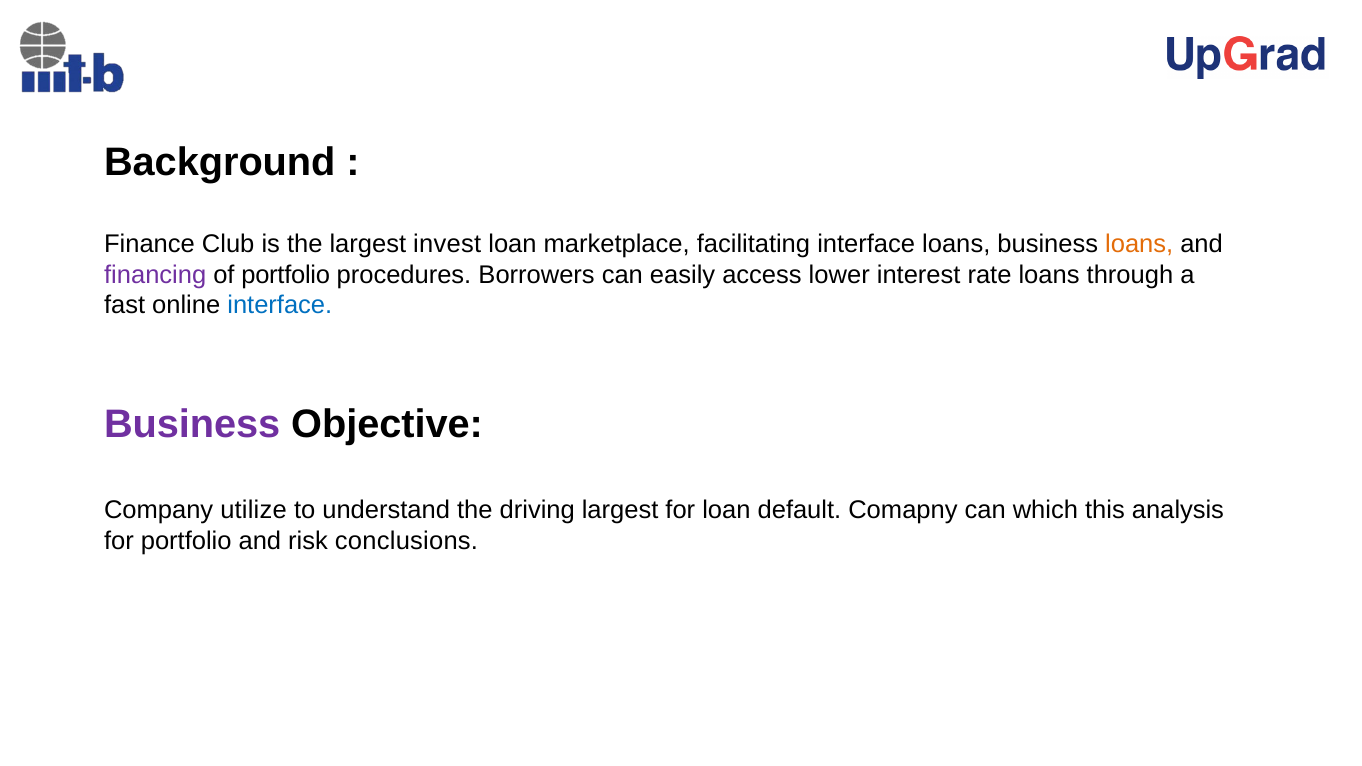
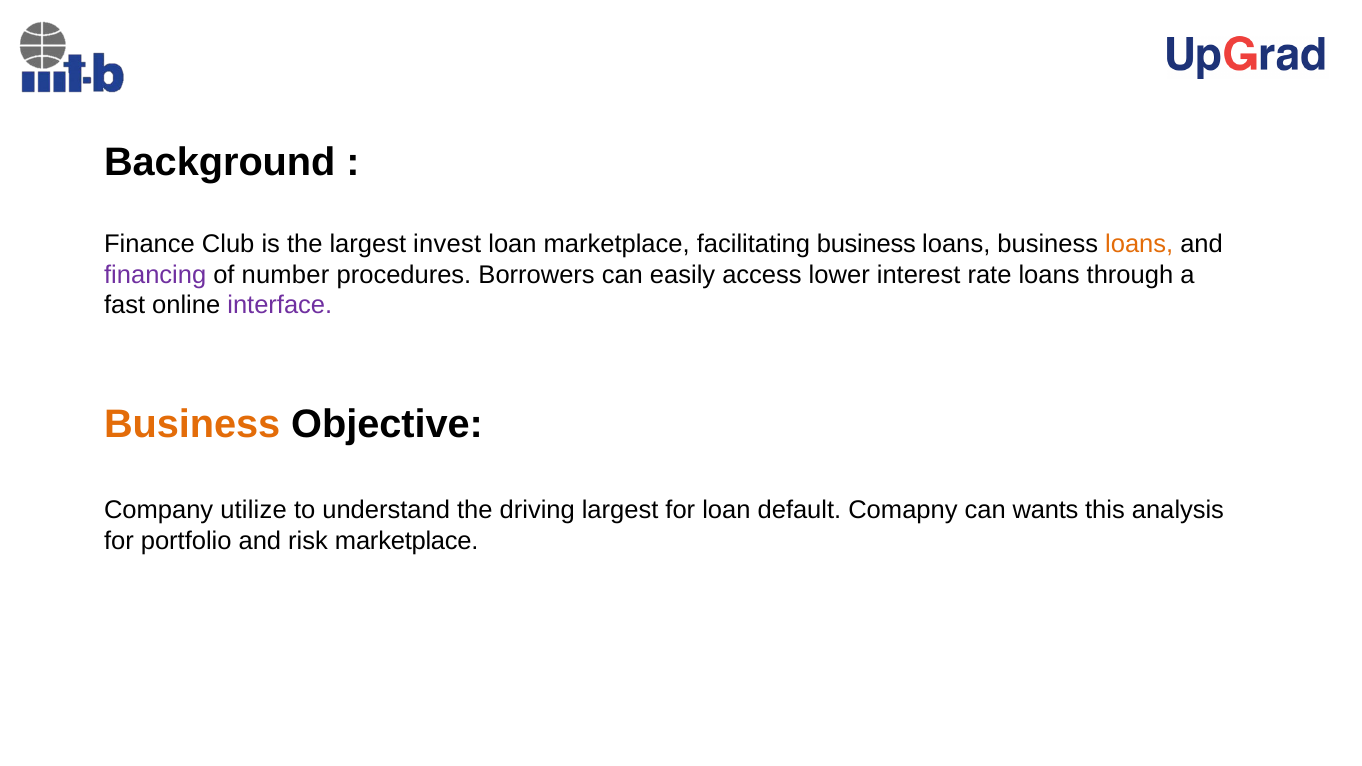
facilitating interface: interface -> business
of portfolio: portfolio -> number
interface at (280, 306) colour: blue -> purple
Business at (192, 424) colour: purple -> orange
which: which -> wants
risk conclusions: conclusions -> marketplace
